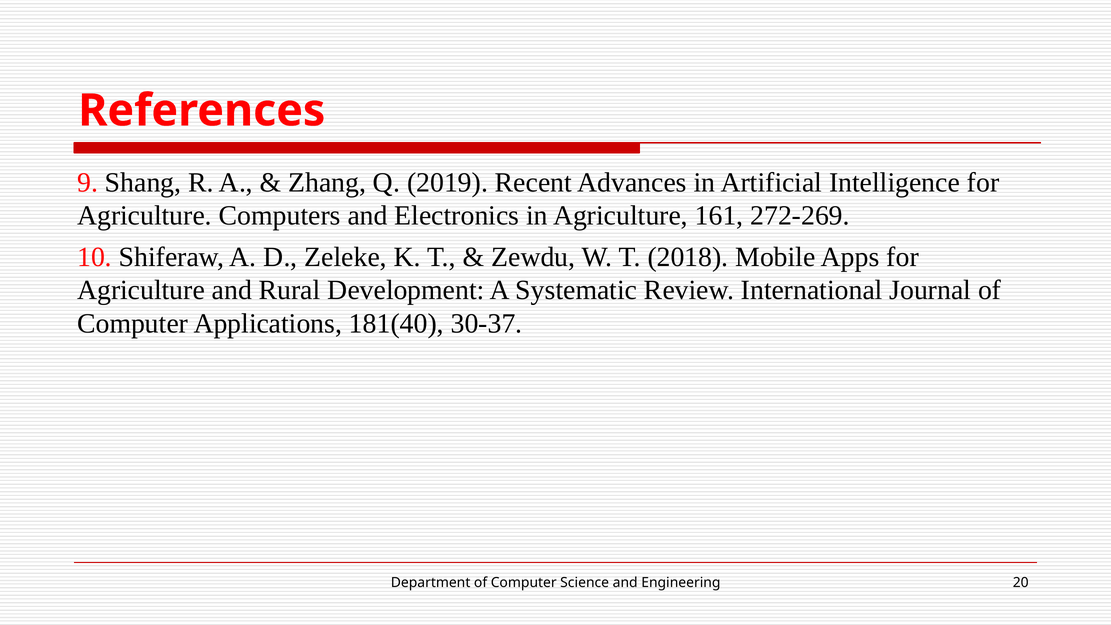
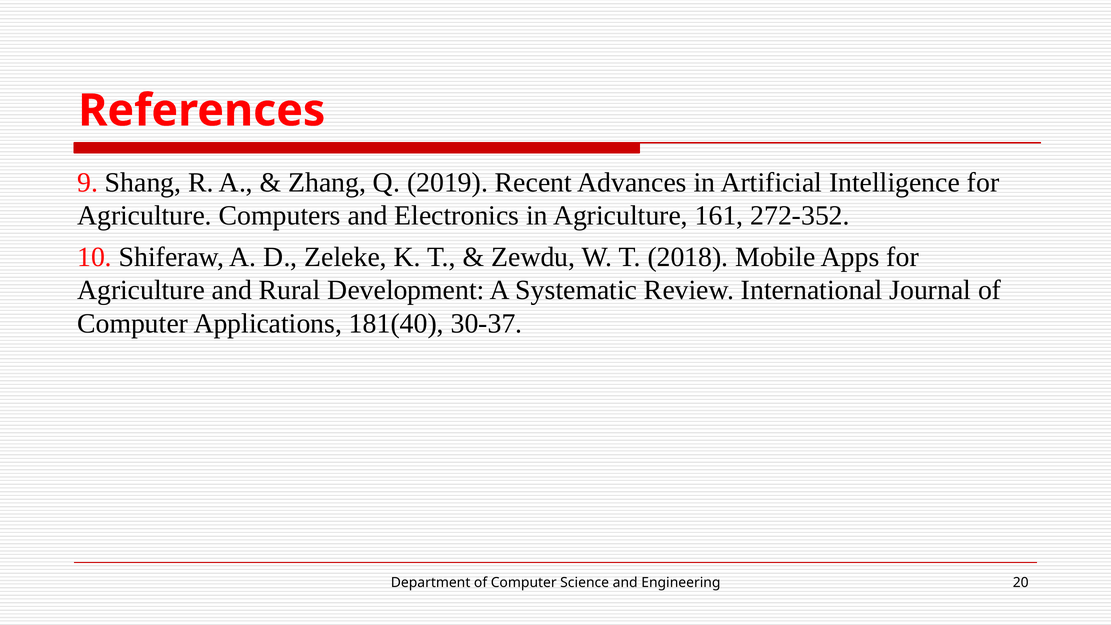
272-269: 272-269 -> 272-352
